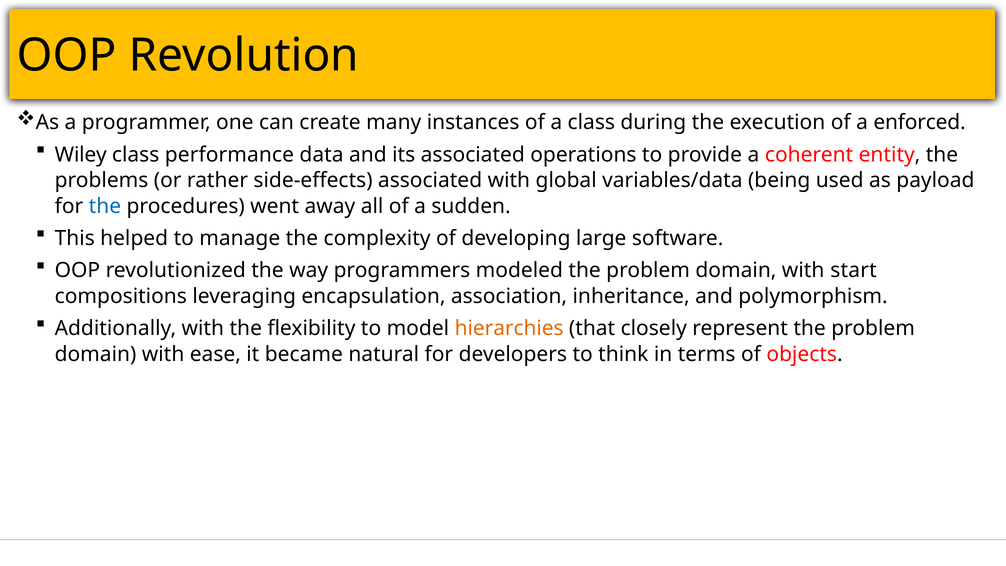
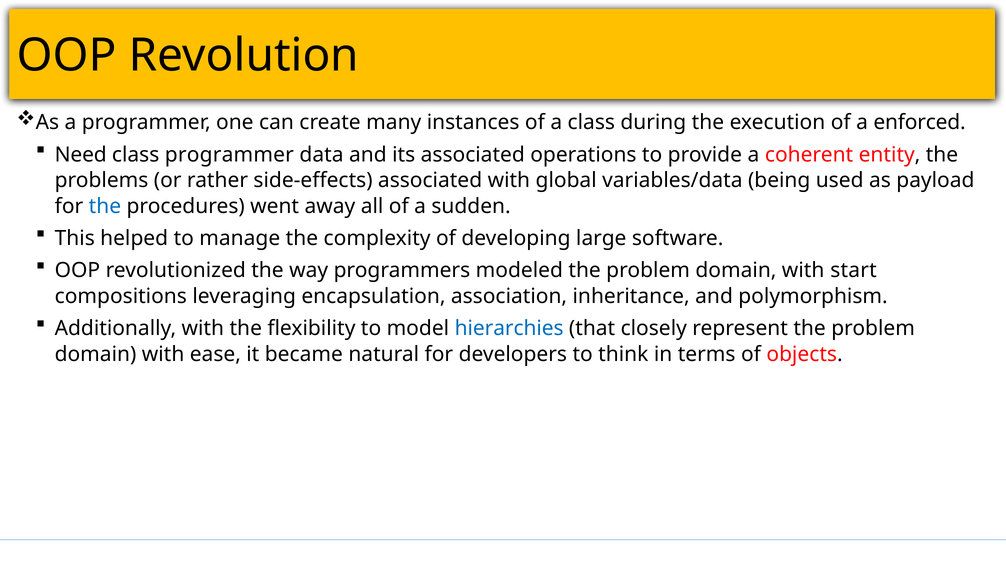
Wiley: Wiley -> Need
class performance: performance -> programmer
hierarchies colour: orange -> blue
